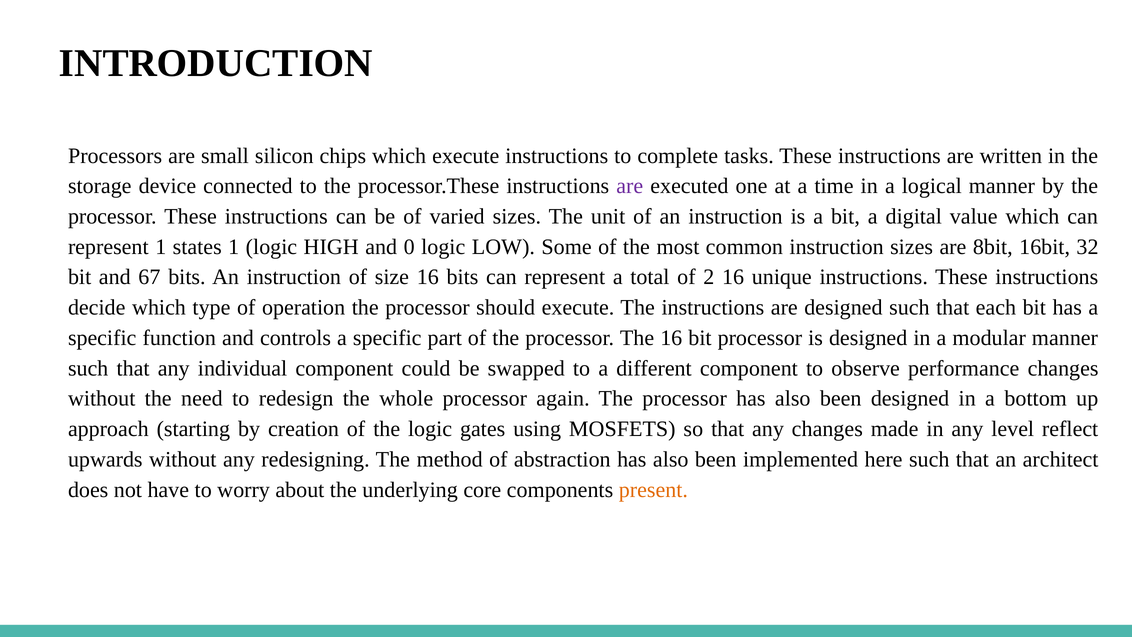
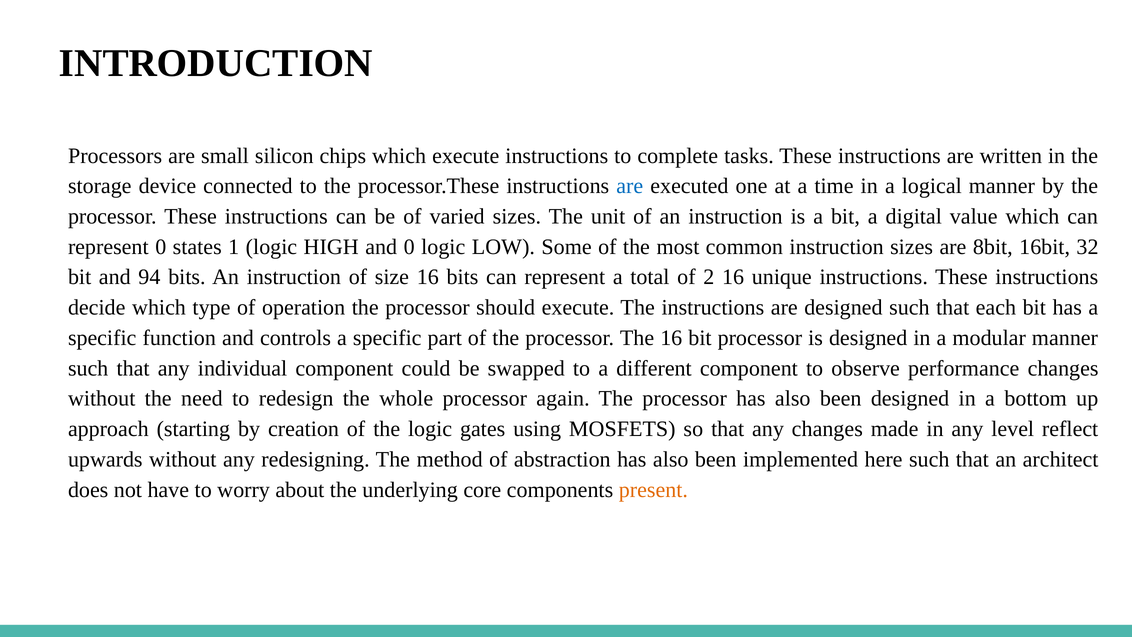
are at (630, 186) colour: purple -> blue
represent 1: 1 -> 0
67: 67 -> 94
